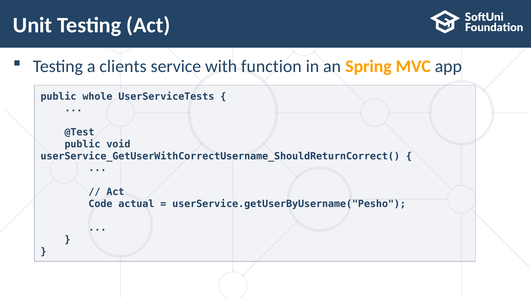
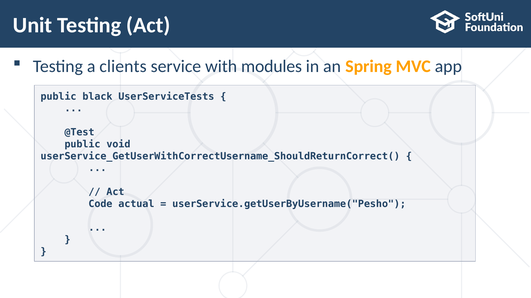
function: function -> modules
whole: whole -> black
